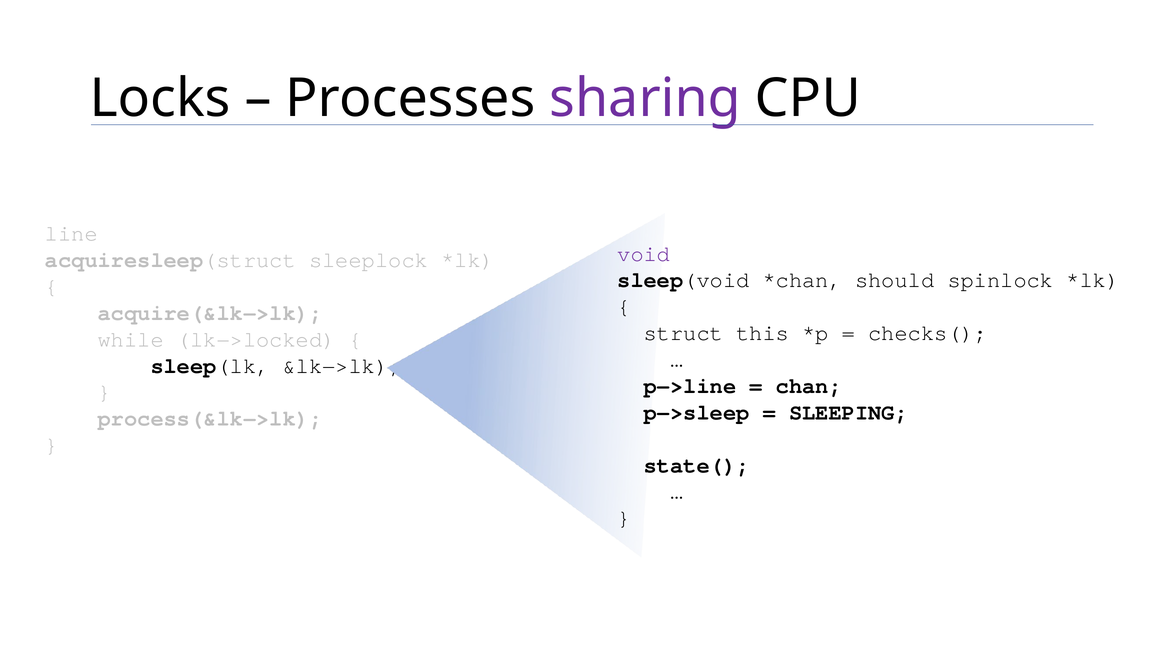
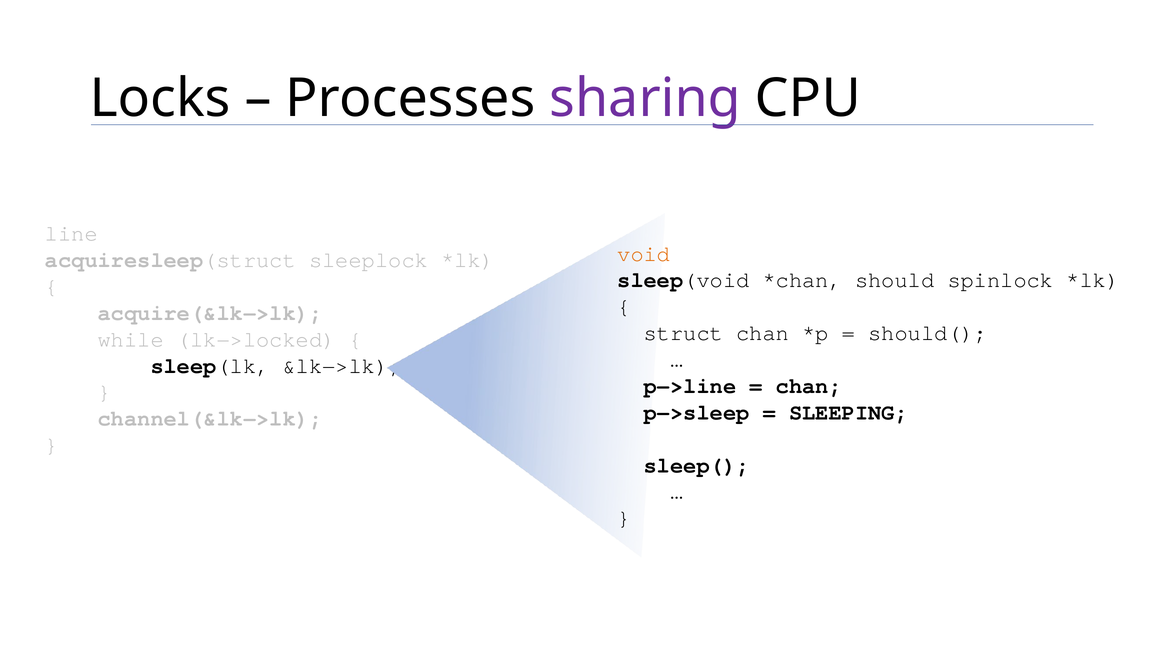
void colour: purple -> orange
struct this: this -> chan
checks(: checks( -> should(
process(&lk−>lk: process(&lk−>lk -> channel(&lk−>lk
state(: state( -> sleep(
